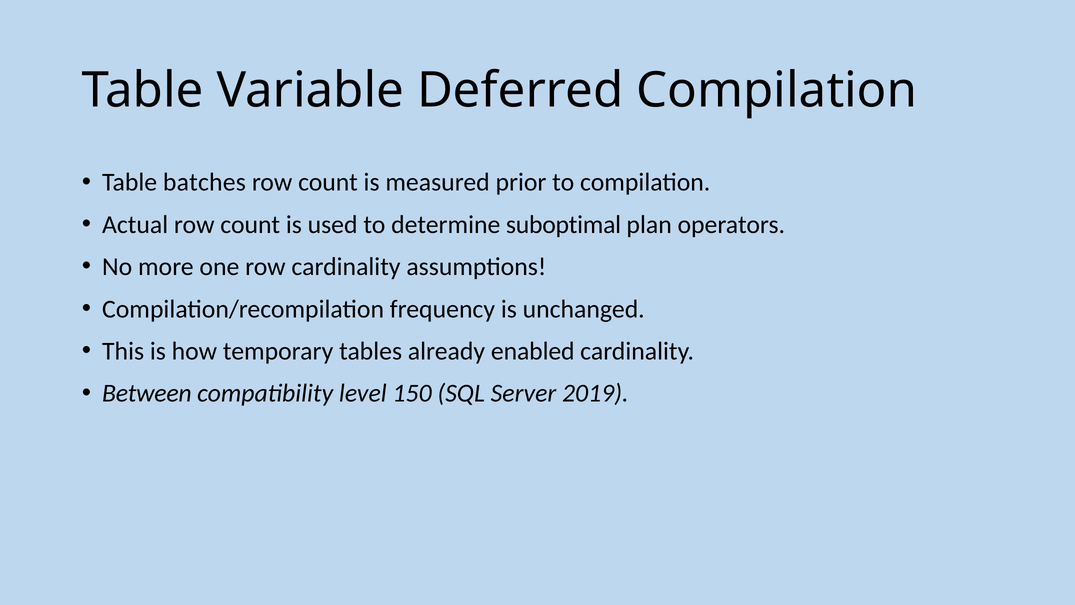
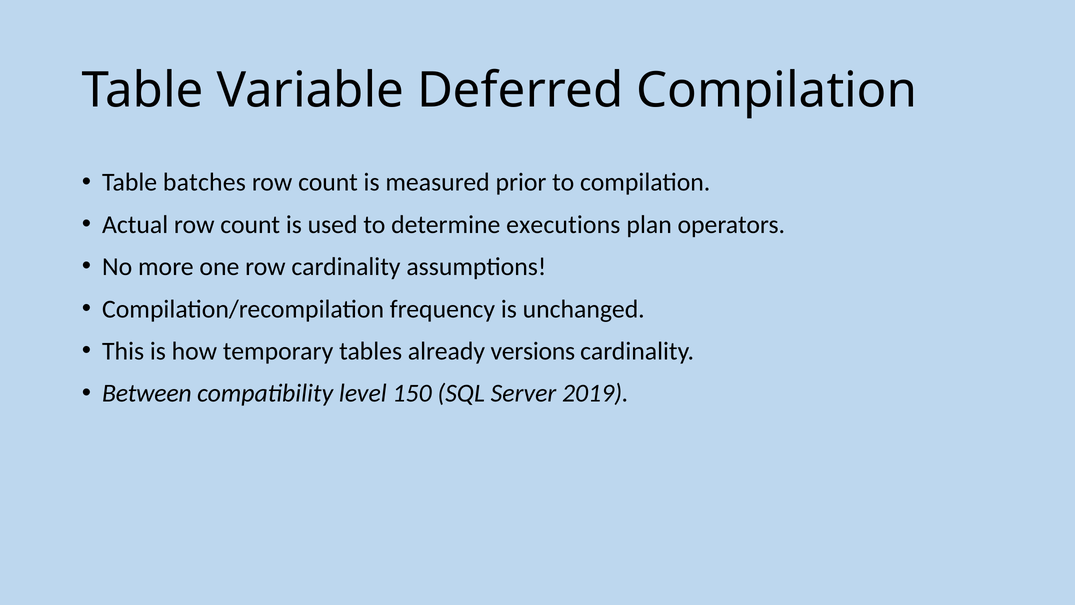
suboptimal: suboptimal -> executions
enabled: enabled -> versions
